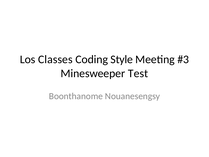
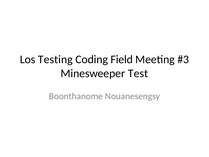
Classes: Classes -> Testing
Style: Style -> Field
